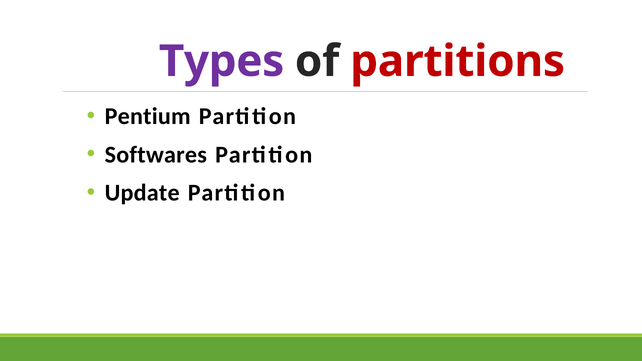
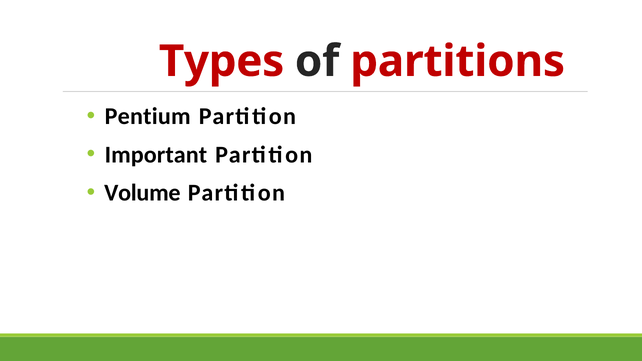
Types colour: purple -> red
Softwares: Softwares -> Important
Update: Update -> Volume
